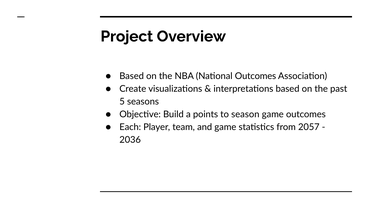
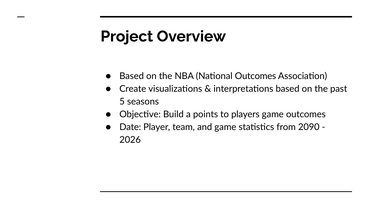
season: season -> players
Each: Each -> Date
2057: 2057 -> 2090
2036: 2036 -> 2026
